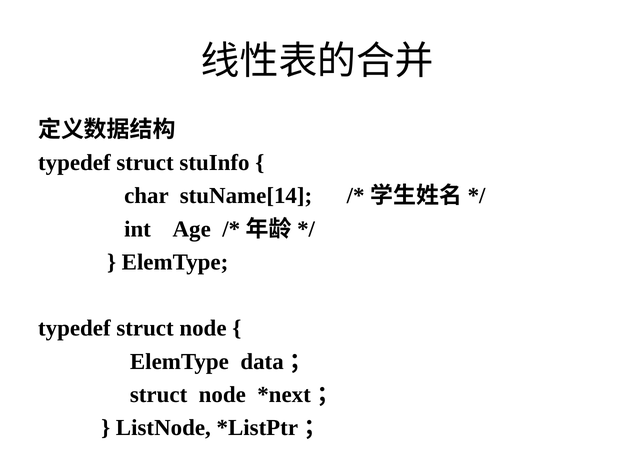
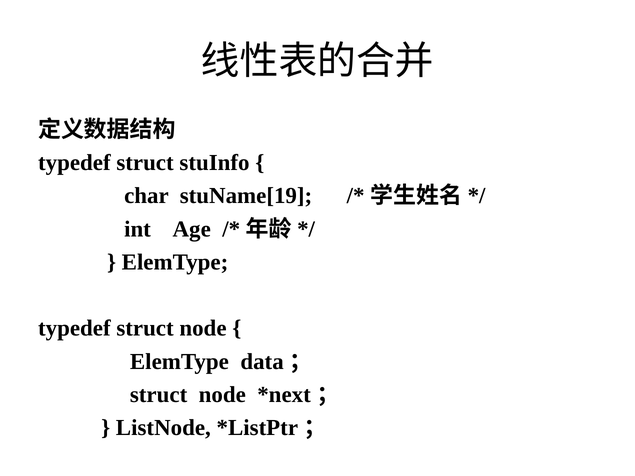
stuName[14: stuName[14 -> stuName[19
